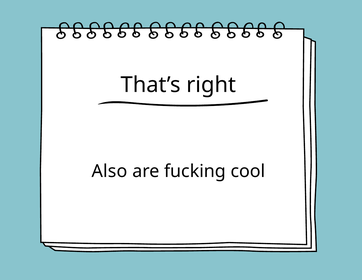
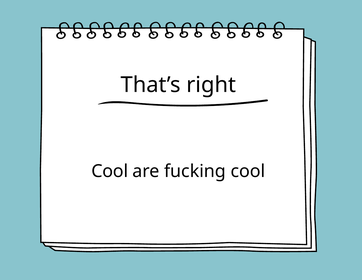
Also at (110, 171): Also -> Cool
